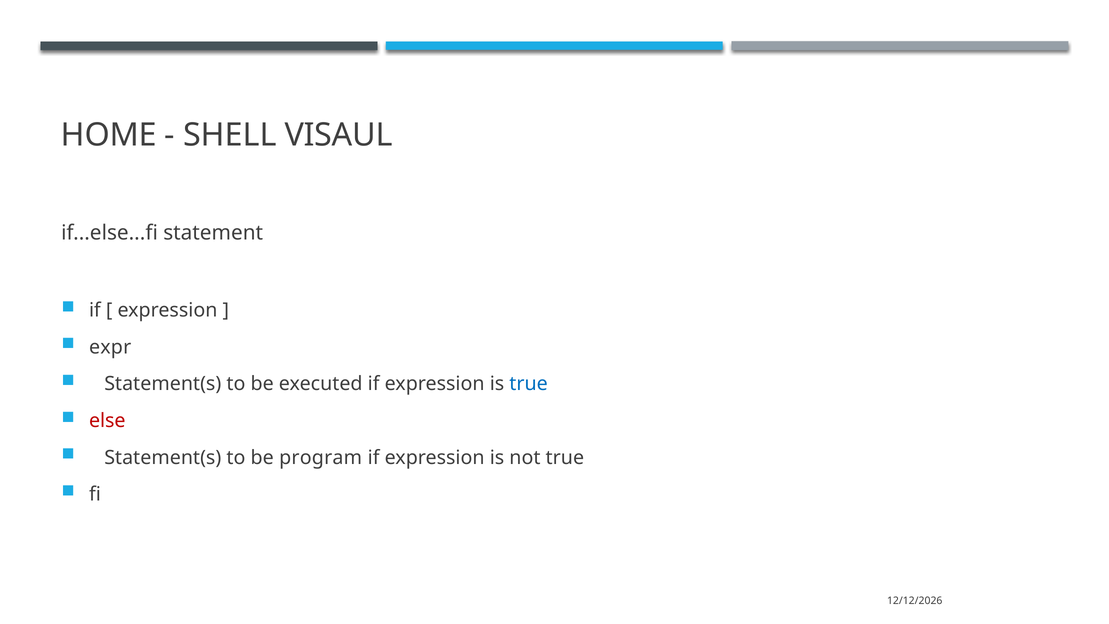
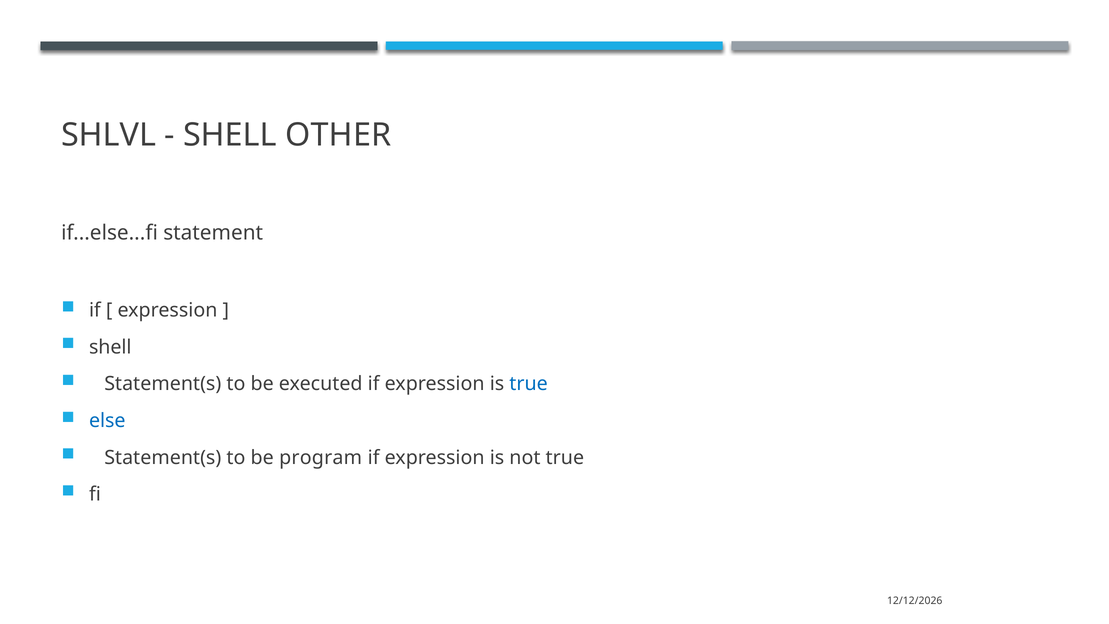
HOME: HOME -> SHLVL
VISAUL: VISAUL -> OTHER
expr at (110, 347): expr -> shell
else colour: red -> blue
